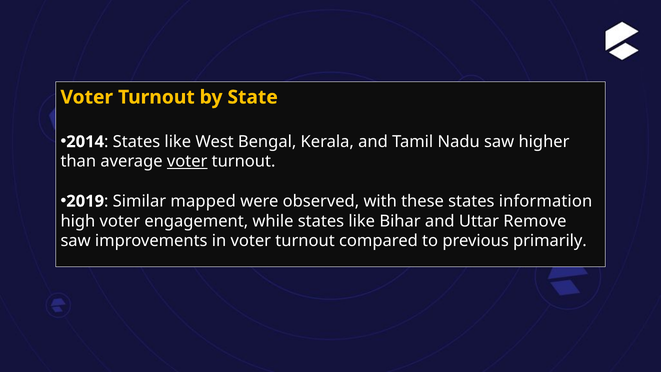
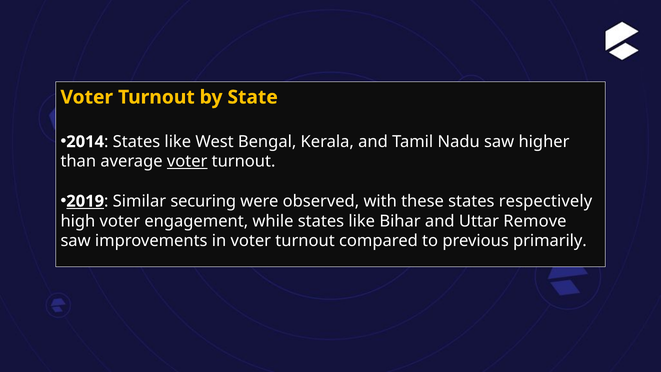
2019 underline: none -> present
mapped: mapped -> securing
information: information -> respectively
